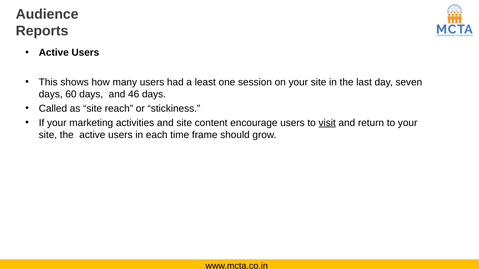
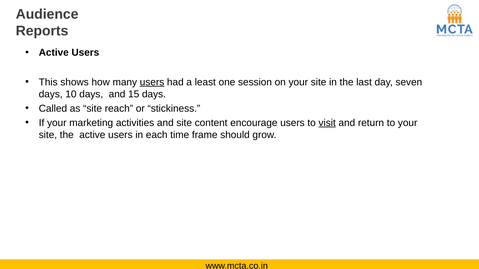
users at (152, 82) underline: none -> present
60: 60 -> 10
46: 46 -> 15
